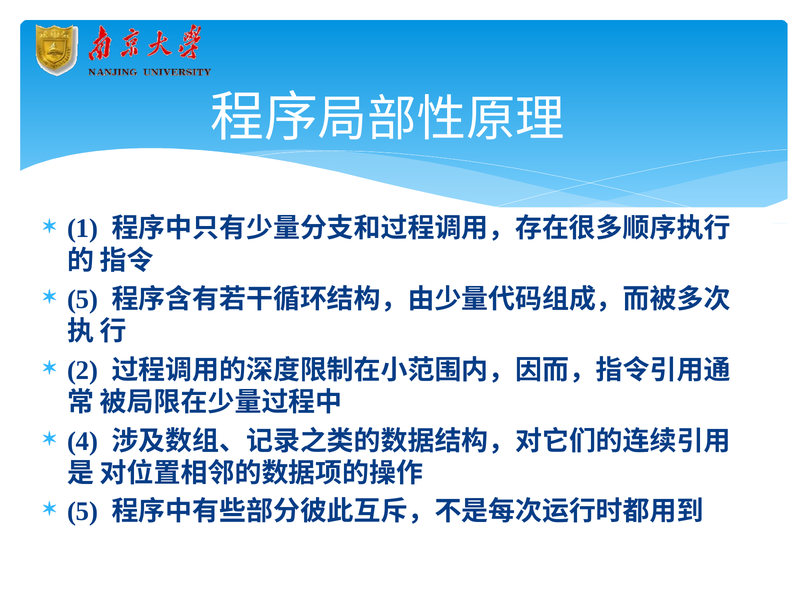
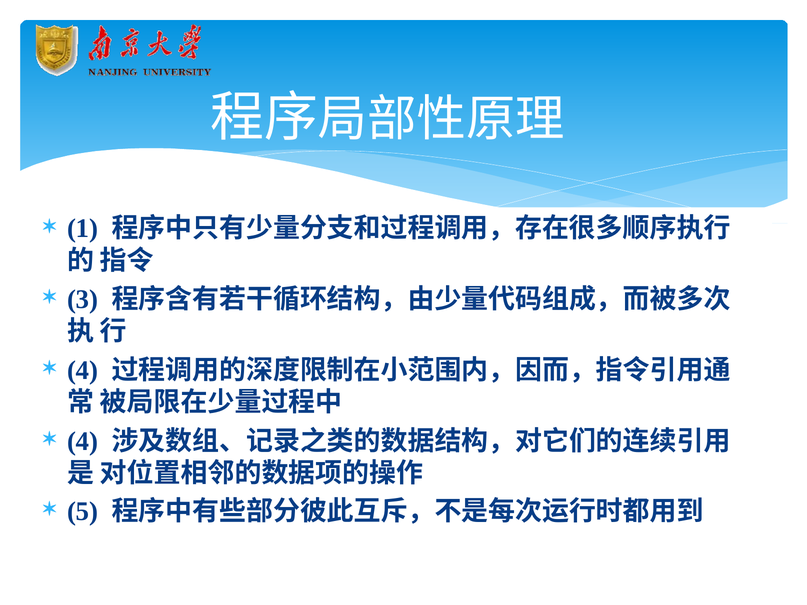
5 at (83, 300): 5 -> 3
2 at (83, 371): 2 -> 4
